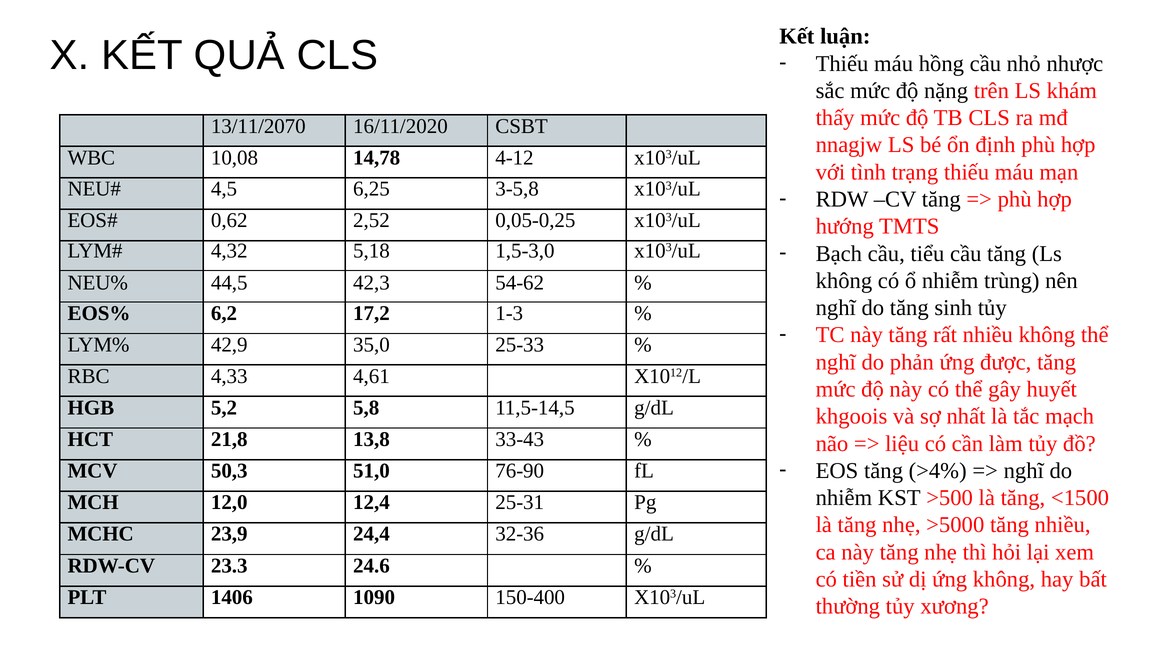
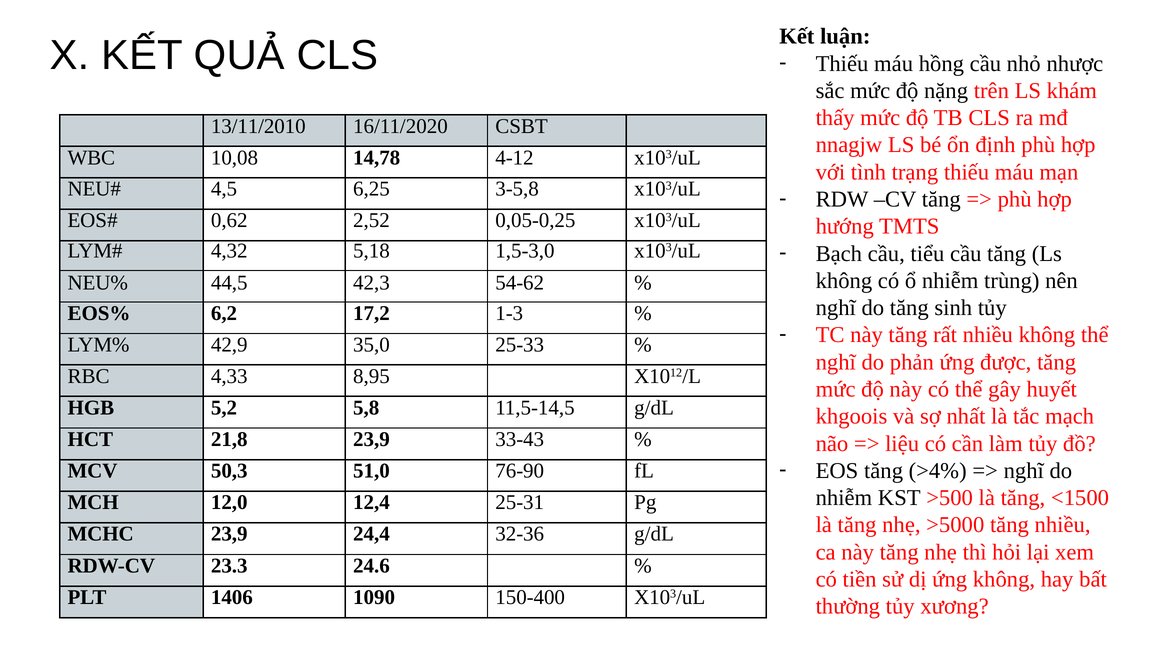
13/11/2070: 13/11/2070 -> 13/11/2010
4,61: 4,61 -> 8,95
21,8 13,8: 13,8 -> 23,9
